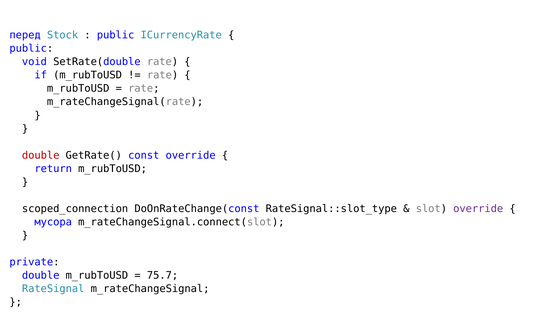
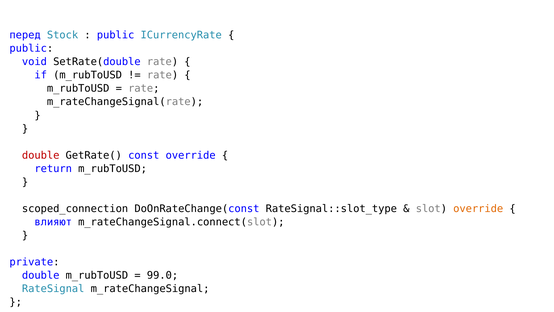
override at (478, 208) colour: purple -> orange
мусора: мусора -> влияют
75.7: 75.7 -> 99.0
